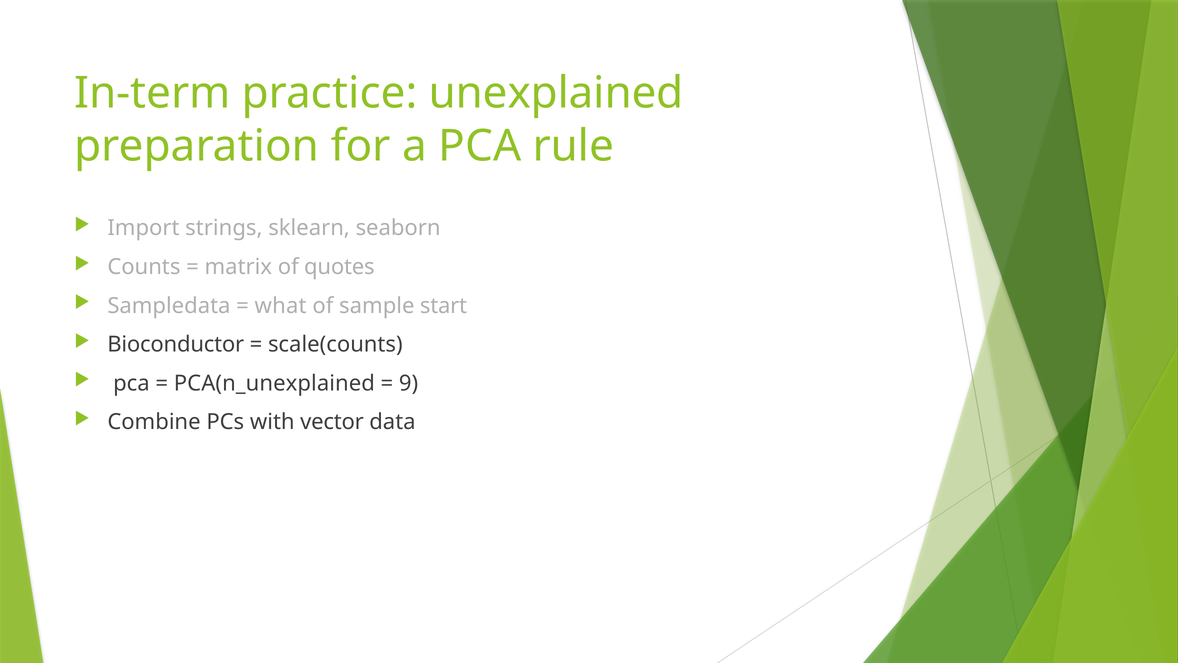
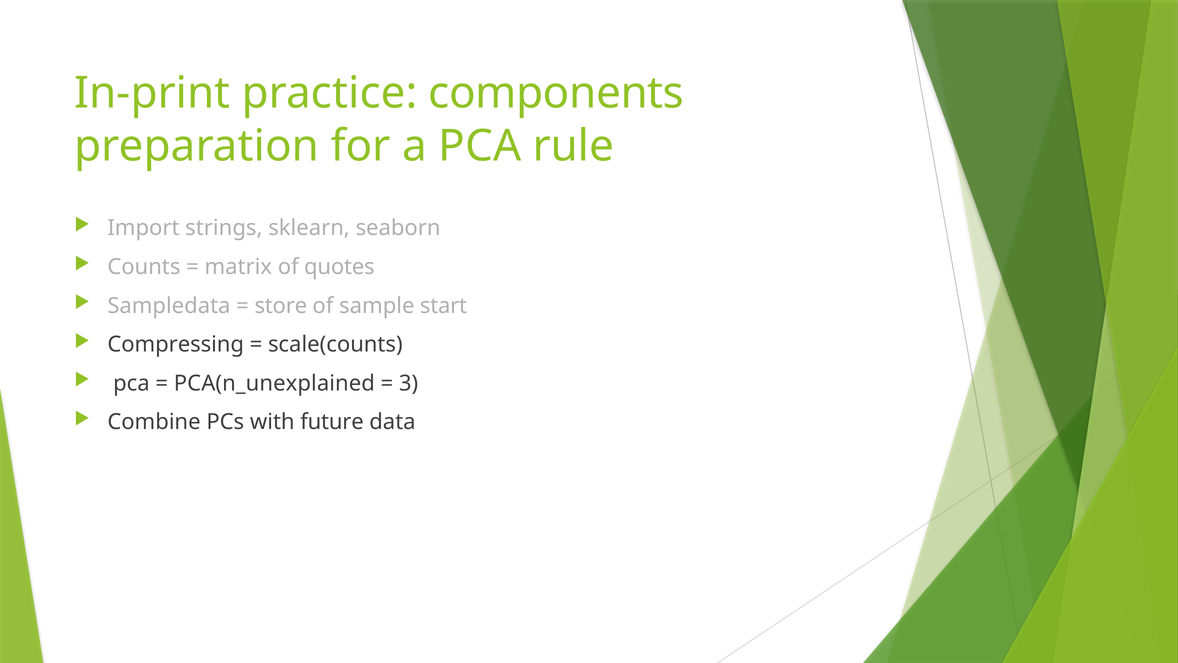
In-term: In-term -> In-print
unexplained: unexplained -> components
what: what -> store
Bioconductor: Bioconductor -> Compressing
9: 9 -> 3
vector: vector -> future
